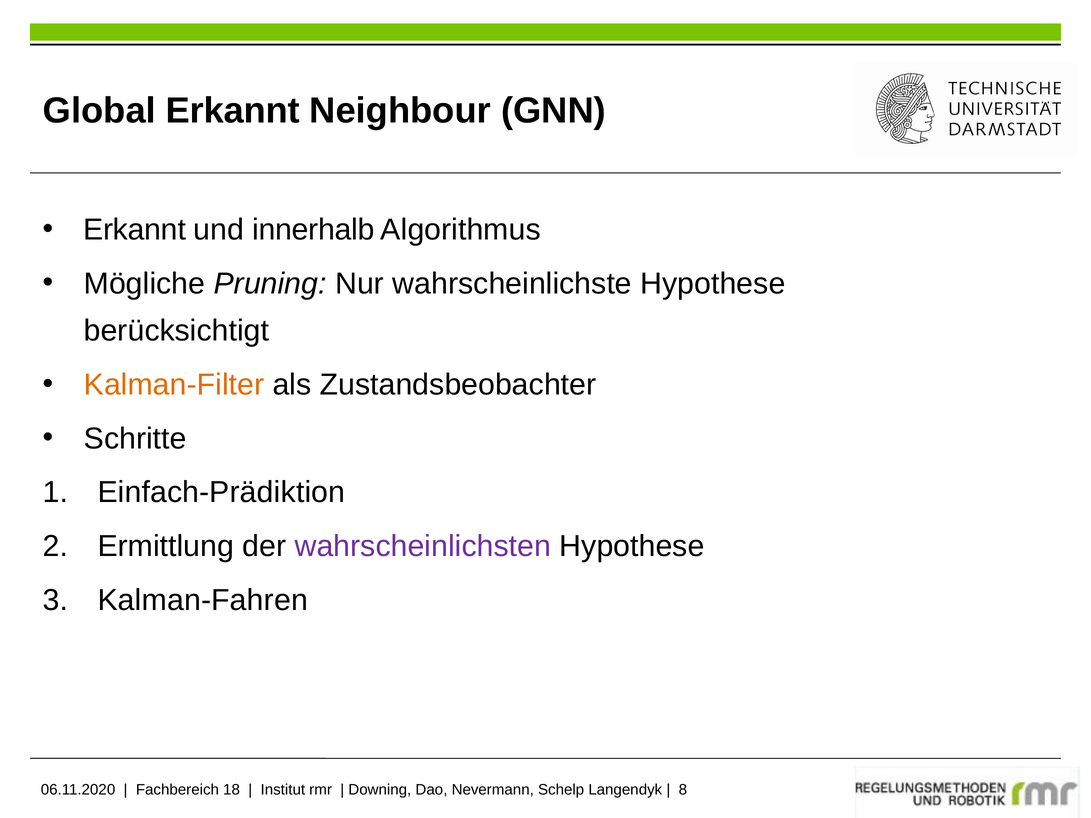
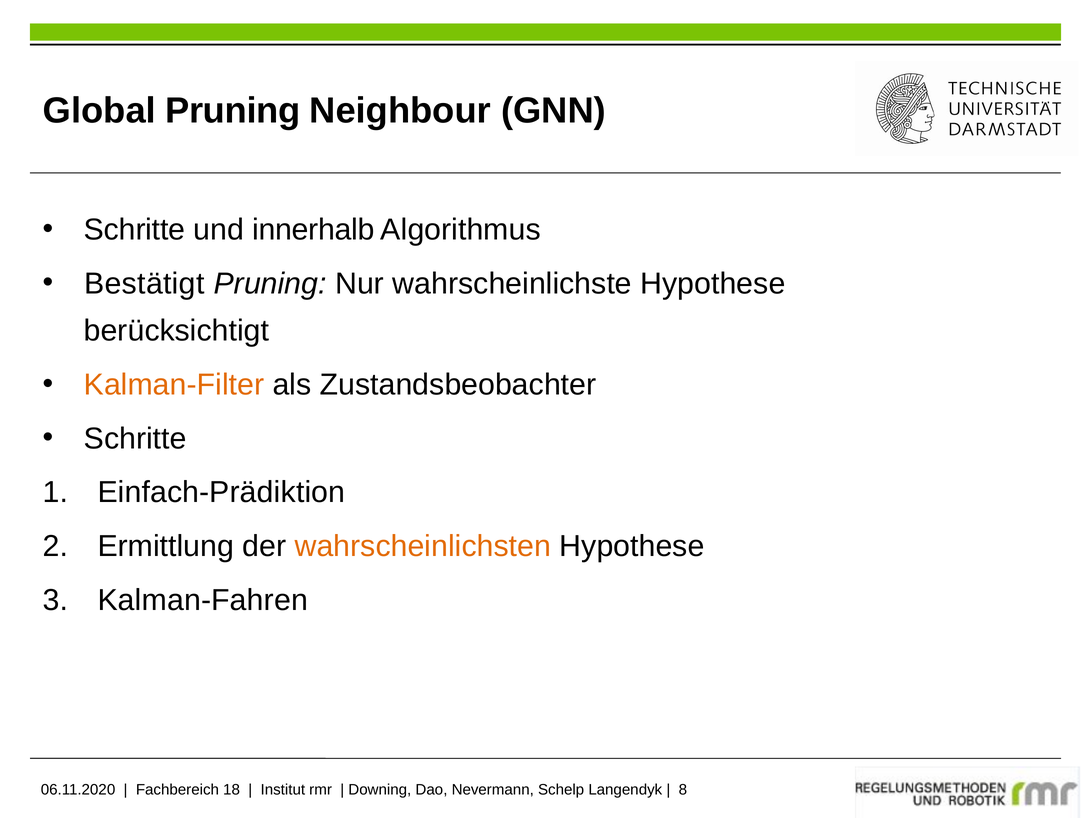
Global Erkannt: Erkannt -> Pruning
Erkannt at (135, 230): Erkannt -> Schritte
Mögliche: Mögliche -> Bestätigt
wahrscheinlichsten colour: purple -> orange
